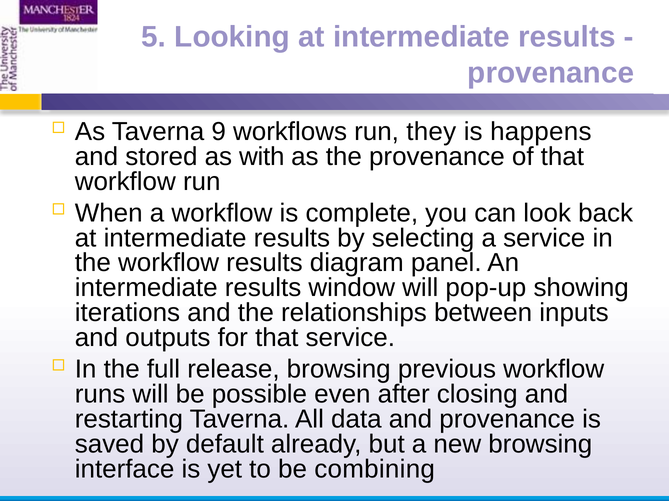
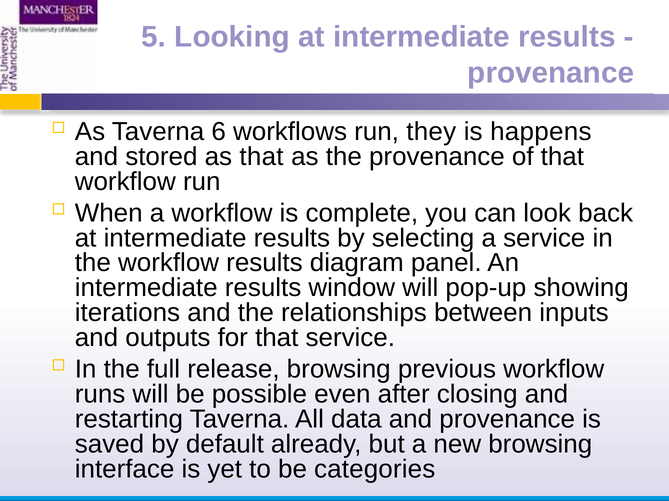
9: 9 -> 6
as with: with -> that
combining: combining -> categories
